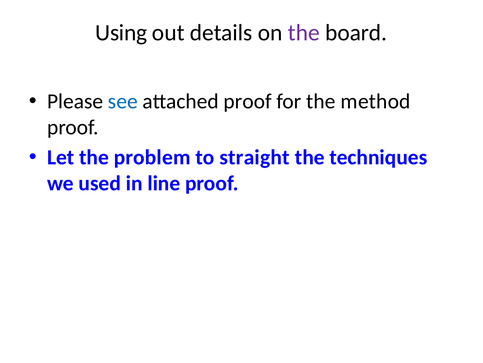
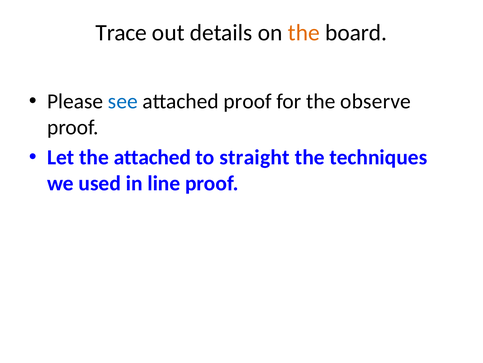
Using: Using -> Trace
the at (304, 33) colour: purple -> orange
method: method -> observe
the problem: problem -> attached
